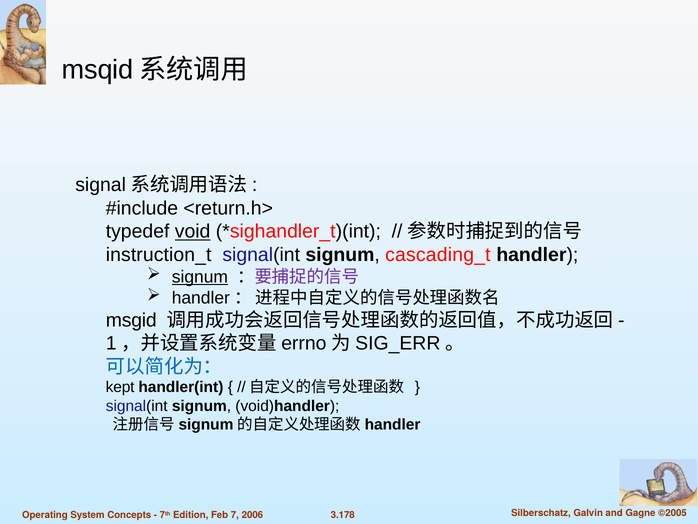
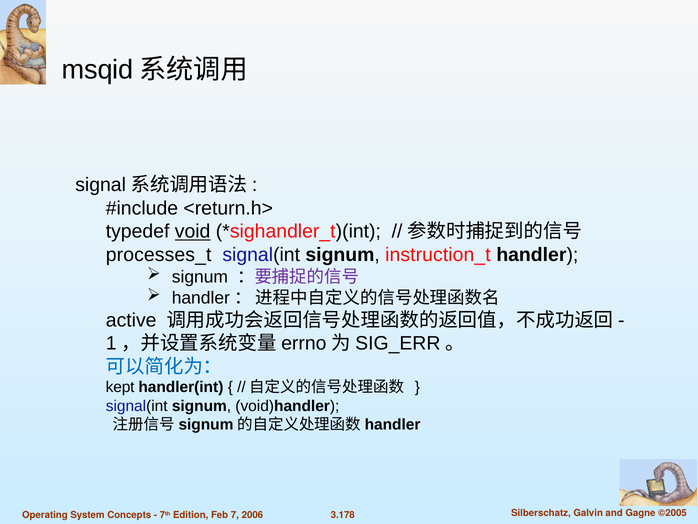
instruction_t: instruction_t -> processes_t
cascading_t: cascading_t -> instruction_t
signum at (200, 277) underline: present -> none
msgid: msgid -> active
